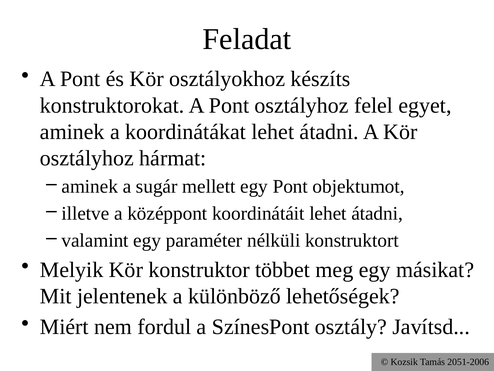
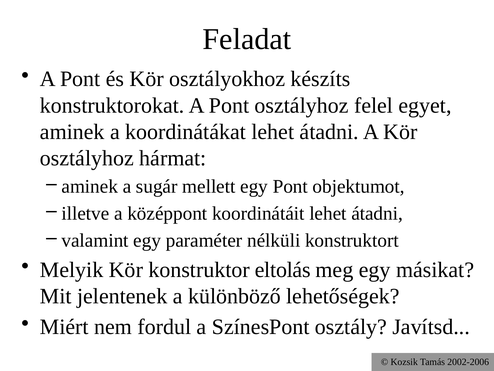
többet: többet -> eltolás
2051-2006: 2051-2006 -> 2002-2006
